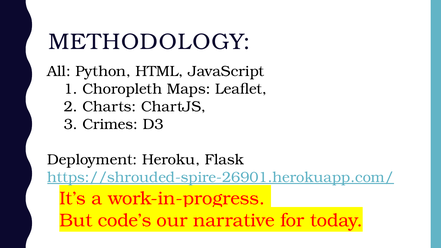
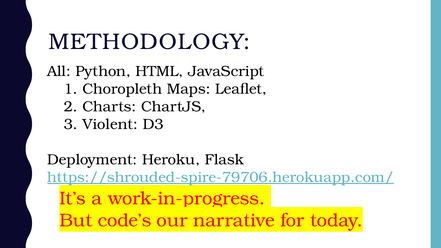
Crimes: Crimes -> Violent
https://shrouded-spire-26901.herokuapp.com/: https://shrouded-spire-26901.herokuapp.com/ -> https://shrouded-spire-79706.herokuapp.com/
